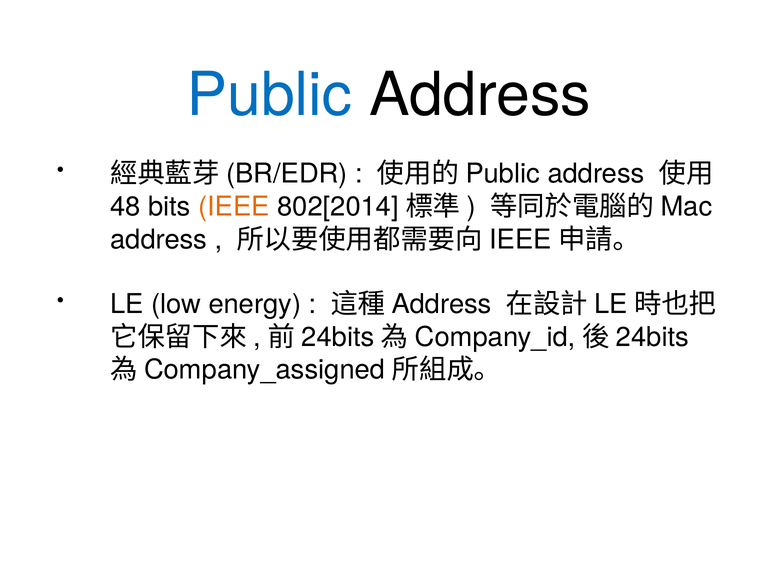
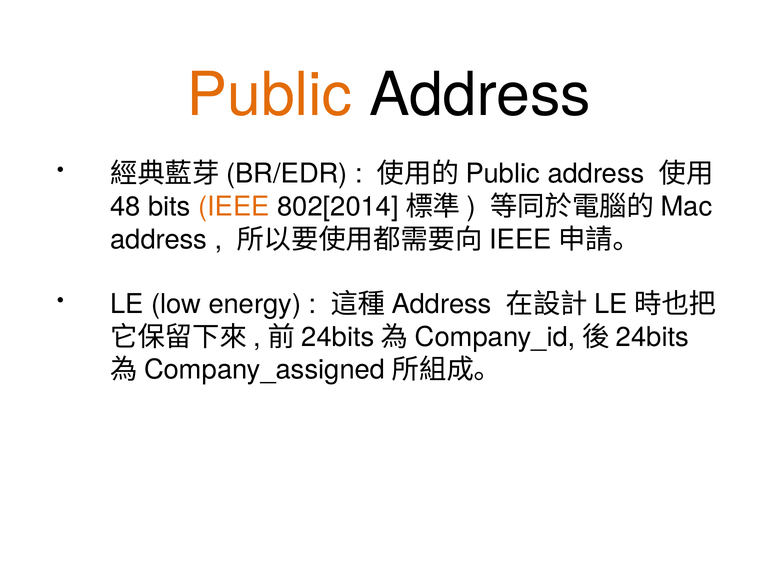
Public colour: blue -> orange
